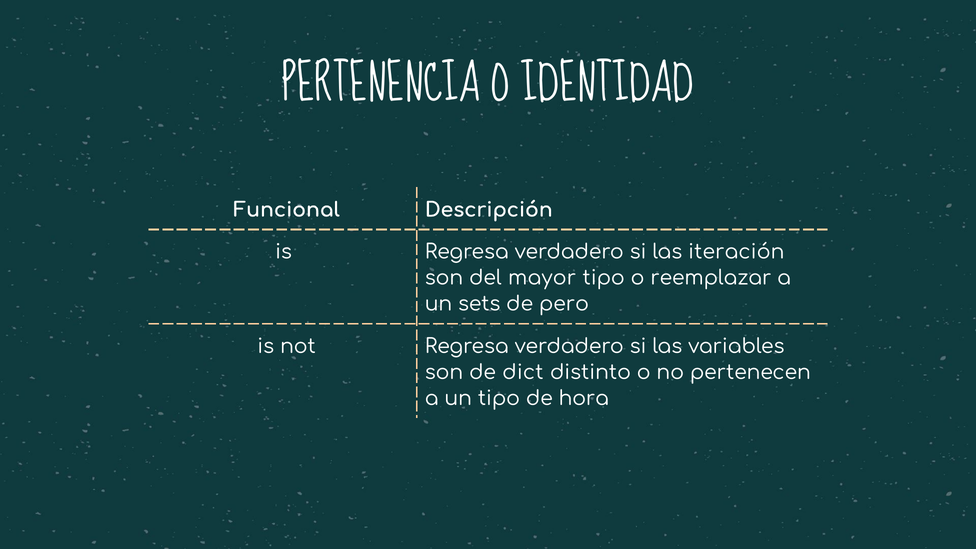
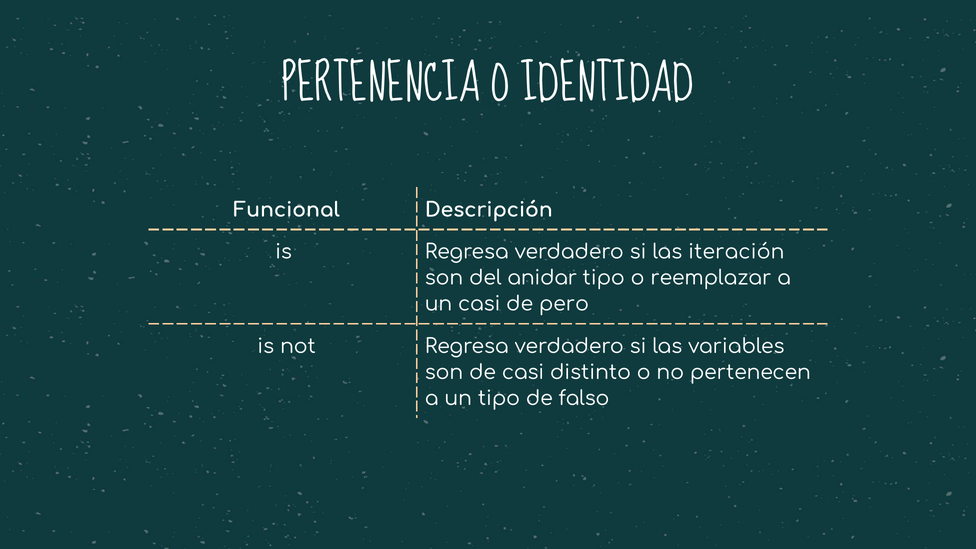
mayor: mayor -> anidar
un sets: sets -> casi
de dict: dict -> casi
hora: hora -> falso
